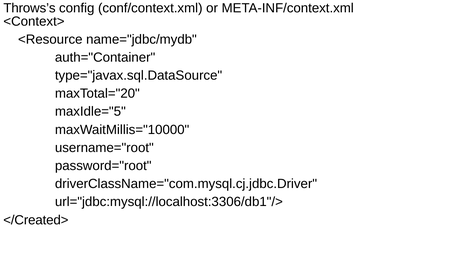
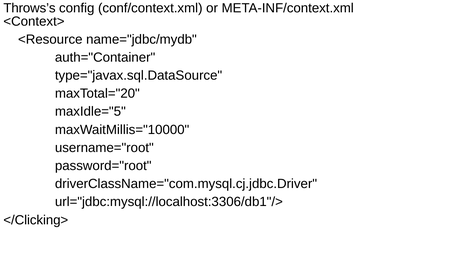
</Created>: </Created> -> </Clicking>
